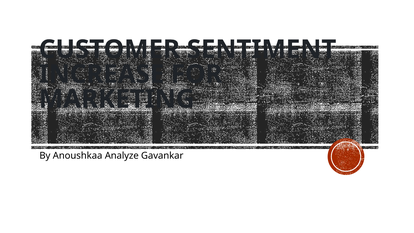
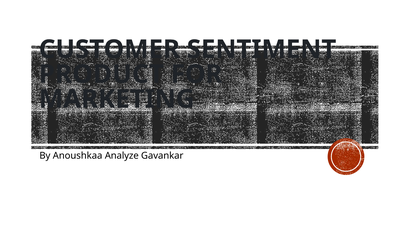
INCREASE: INCREASE -> PRODUCT
